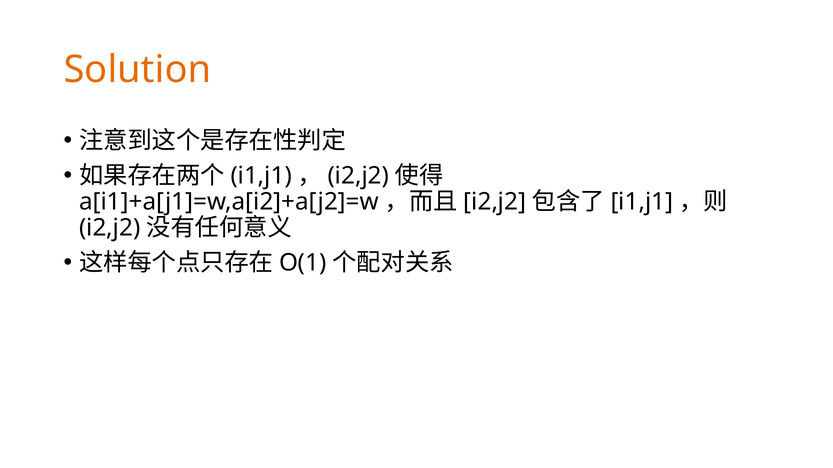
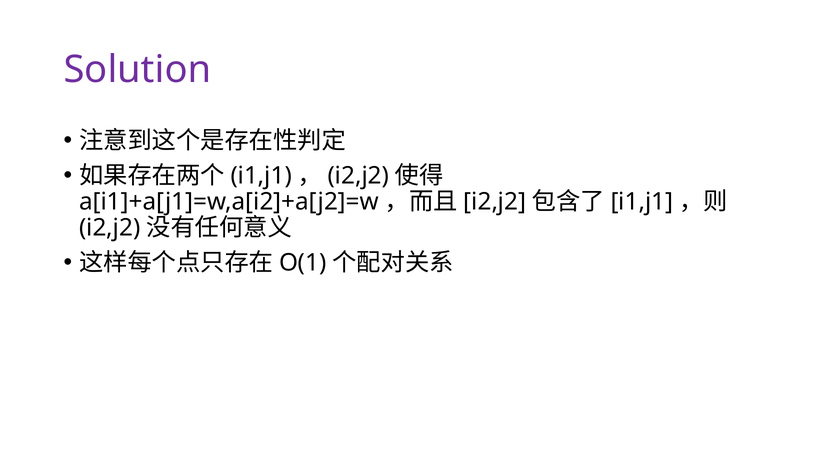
Solution colour: orange -> purple
